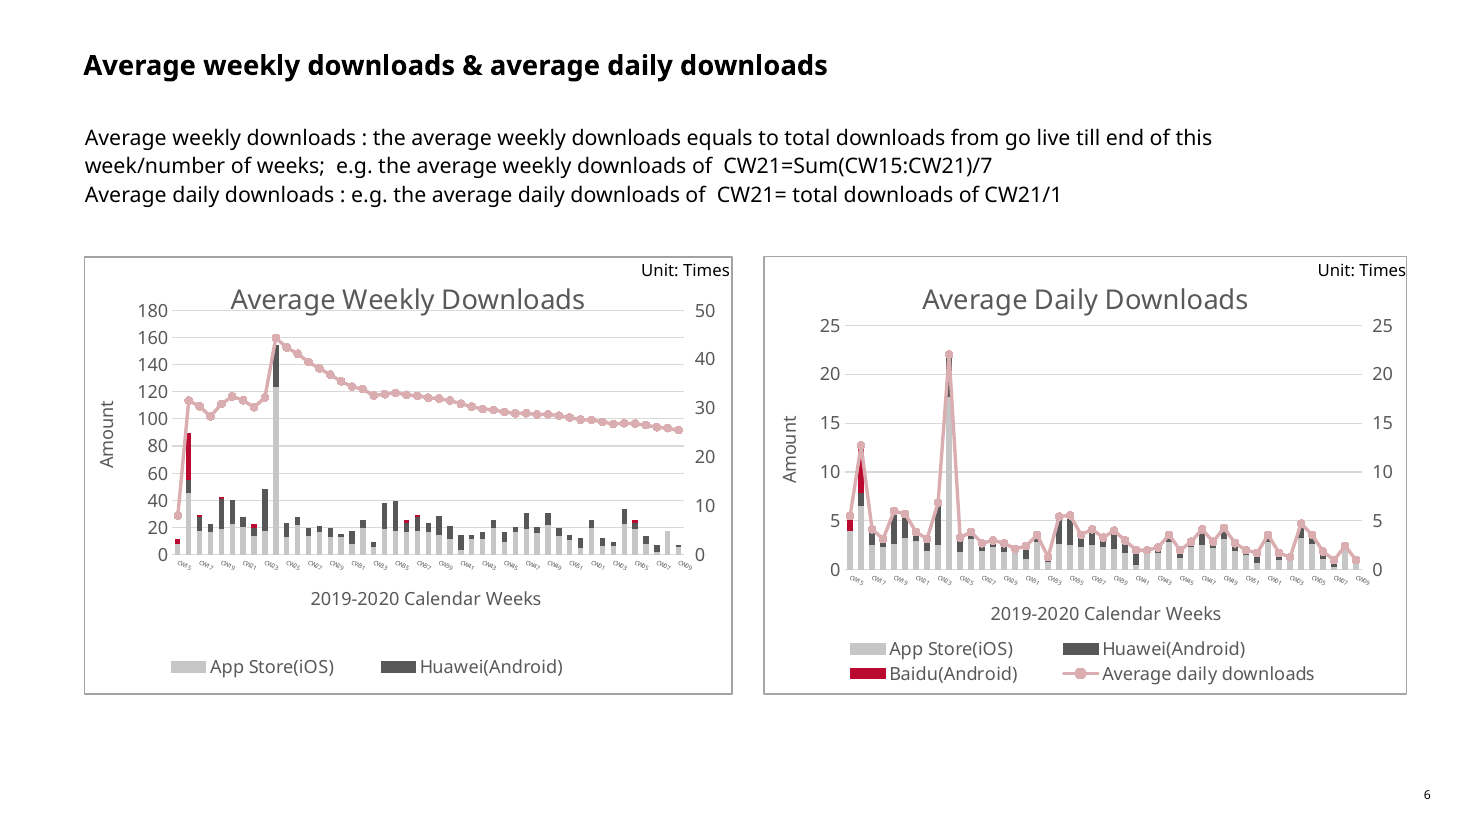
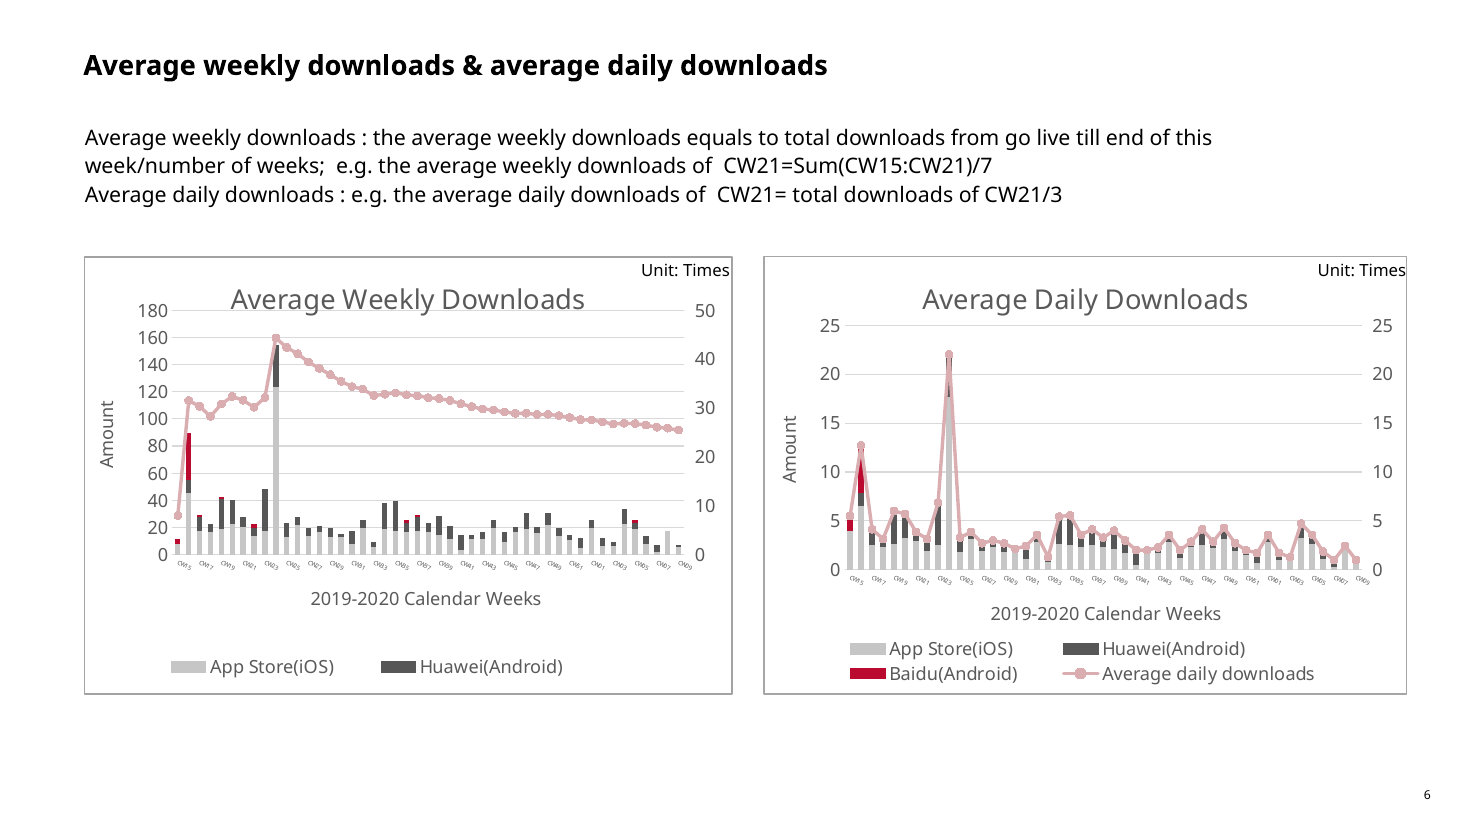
CW21/1: CW21/1 -> CW21/3
